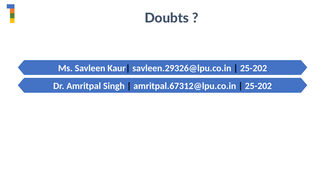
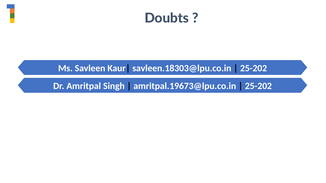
savleen.29326@lpu.co.in: savleen.29326@lpu.co.in -> savleen.18303@lpu.co.in
amritpal.67312@lpu.co.in: amritpal.67312@lpu.co.in -> amritpal.19673@lpu.co.in
